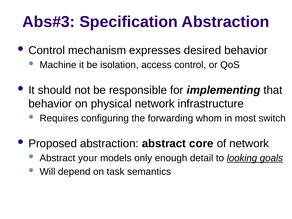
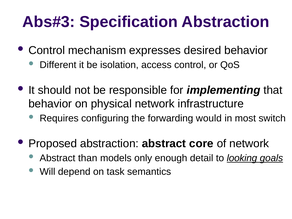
Machine: Machine -> Different
whom: whom -> would
your: your -> than
